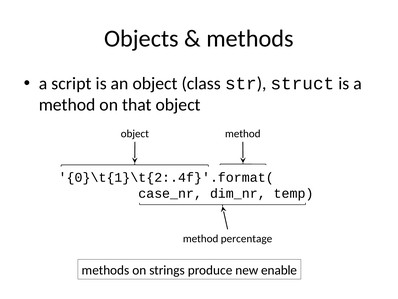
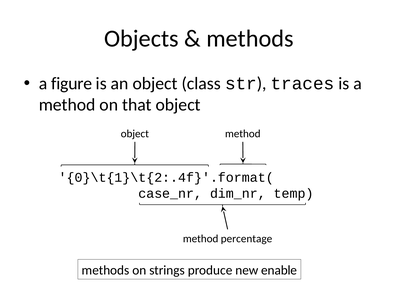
script: script -> figure
struct: struct -> traces
